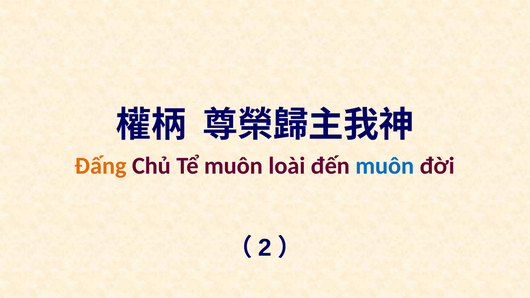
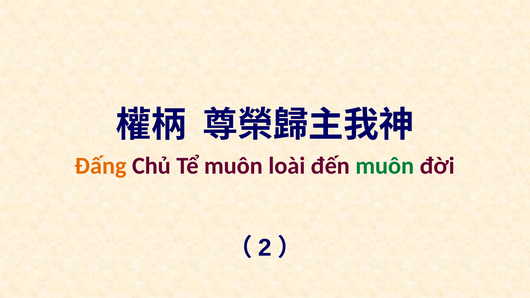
muôn at (385, 166) colour: blue -> green
